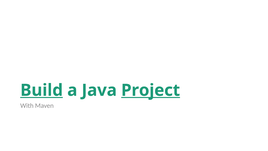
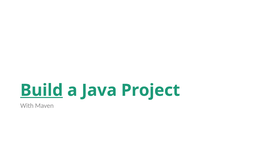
Project underline: present -> none
